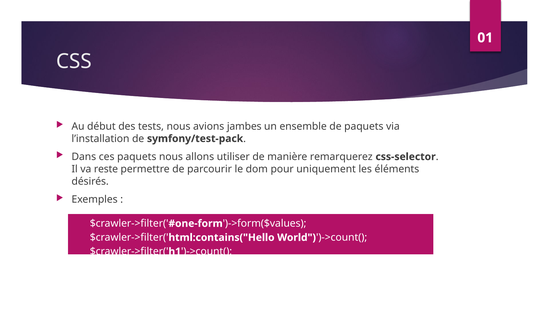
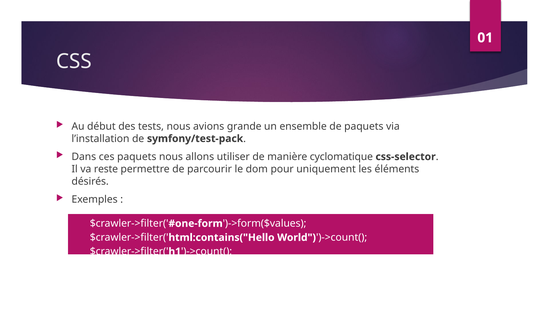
jambes: jambes -> grande
remarquerez: remarquerez -> cyclomatique
